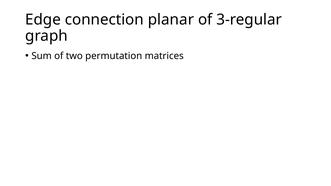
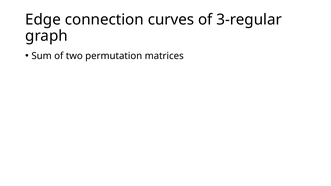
planar: planar -> curves
